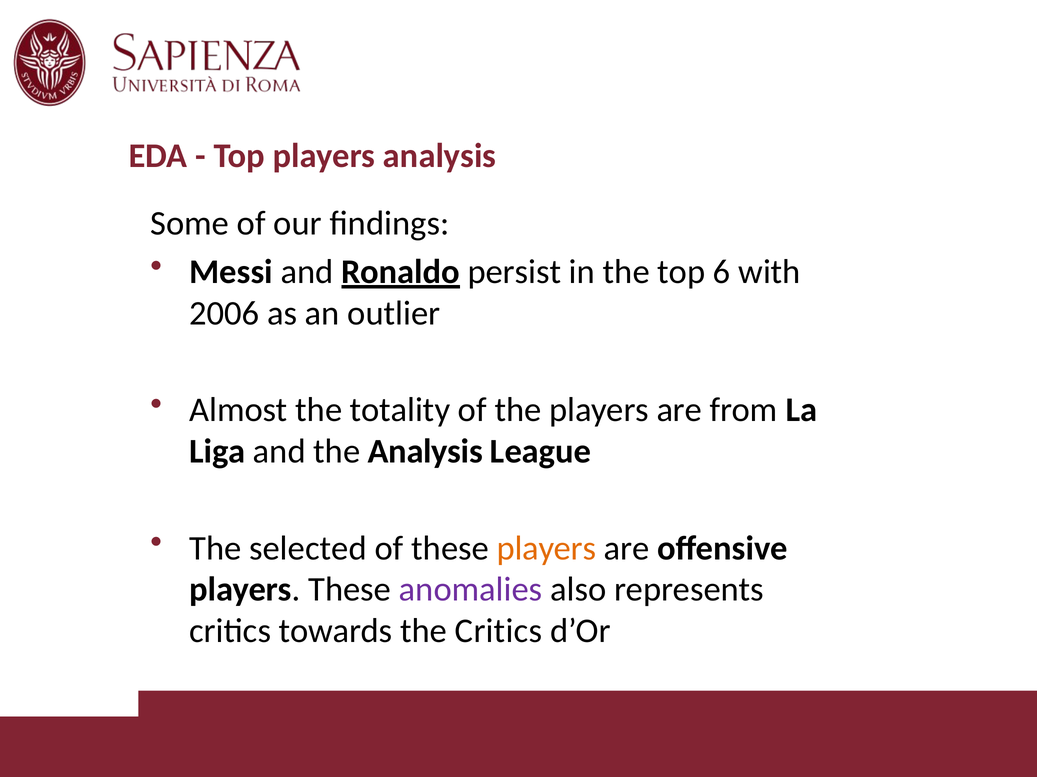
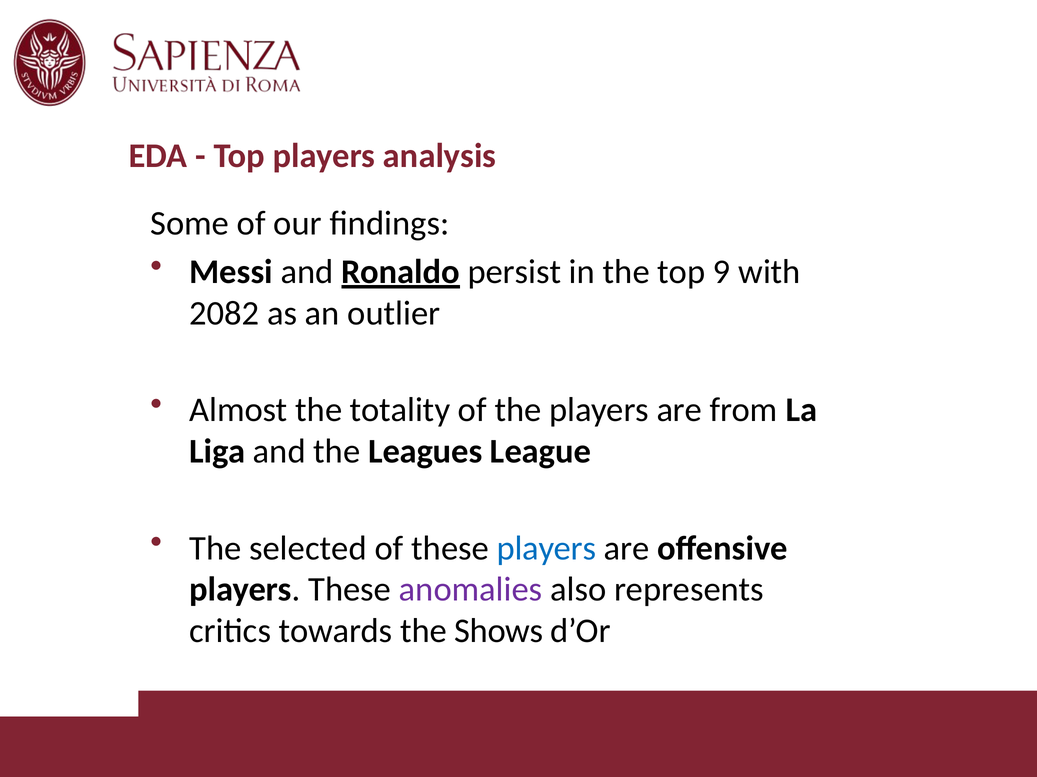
6: 6 -> 9
2006: 2006 -> 2082
the Analysis: Analysis -> Leagues
players at (546, 549) colour: orange -> blue
the Critics: Critics -> Shows
